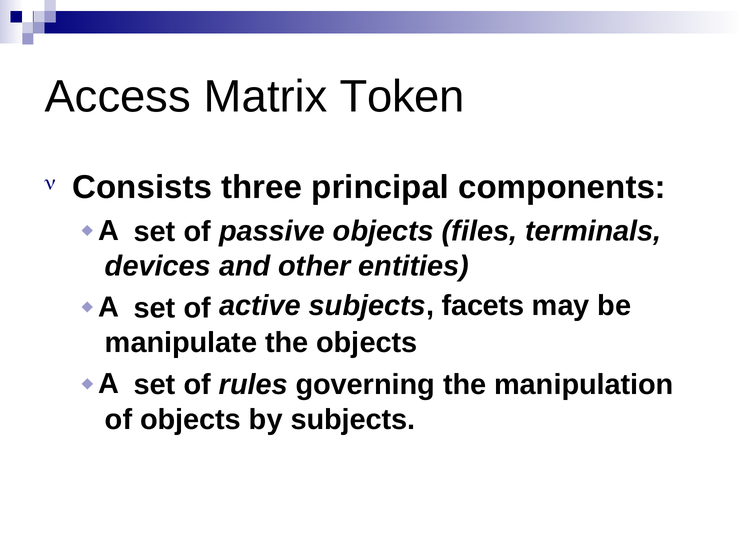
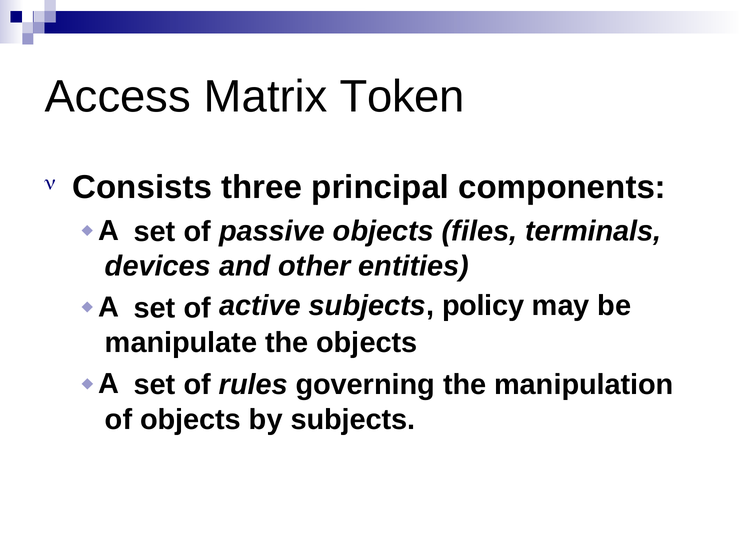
facets: facets -> policy
